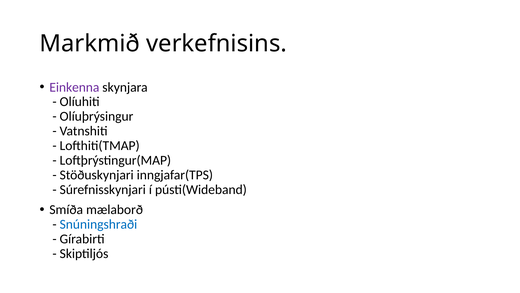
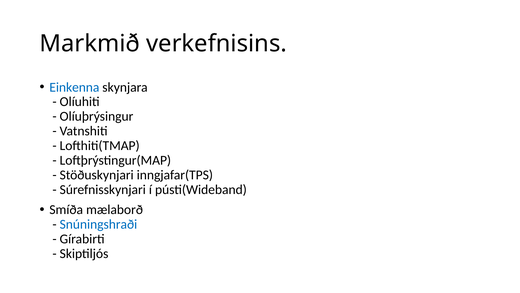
Einkenna colour: purple -> blue
